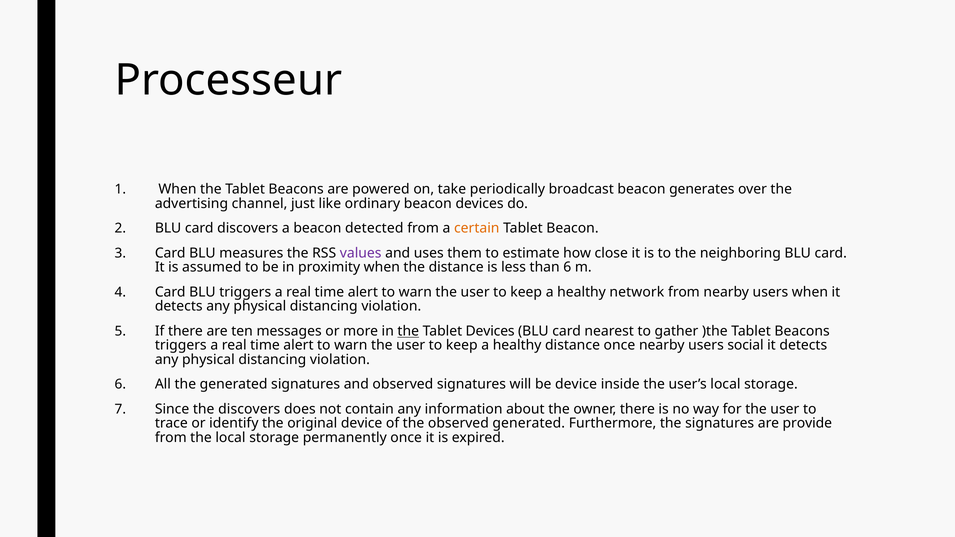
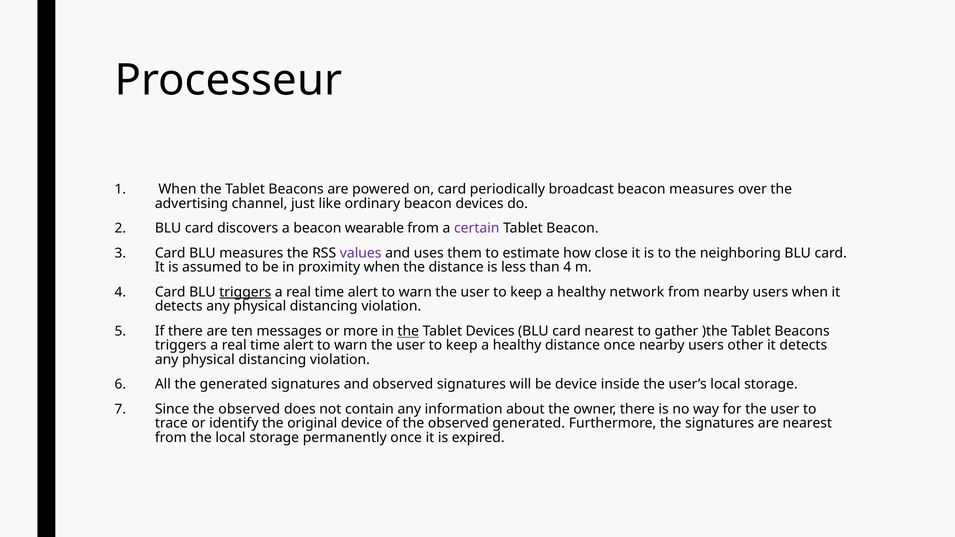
on take: take -> card
beacon generates: generates -> measures
detected: detected -> wearable
certain colour: orange -> purple
than 6: 6 -> 4
triggers at (245, 292) underline: none -> present
social: social -> other
Since the discovers: discovers -> observed
are provide: provide -> nearest
